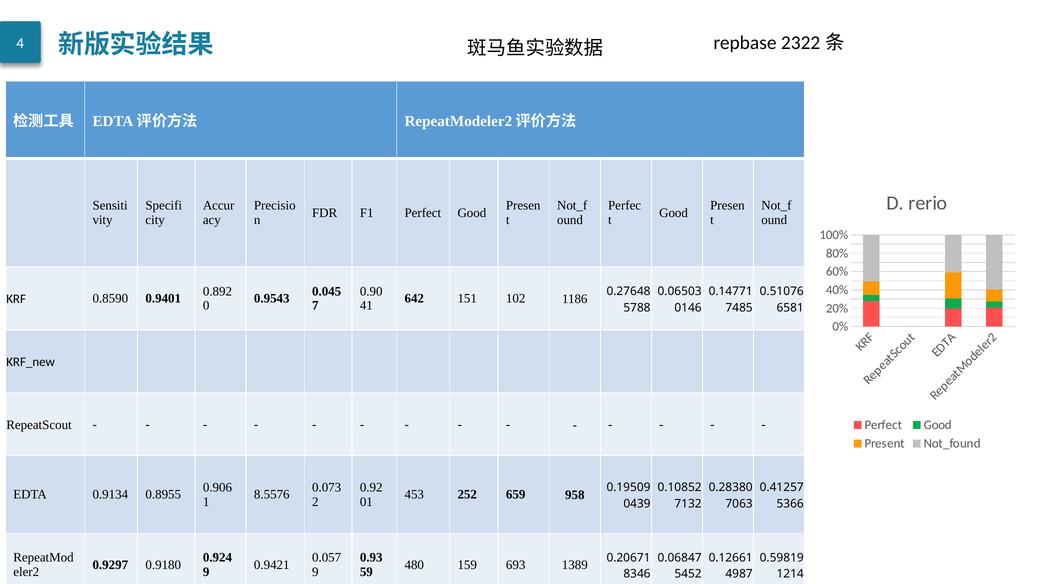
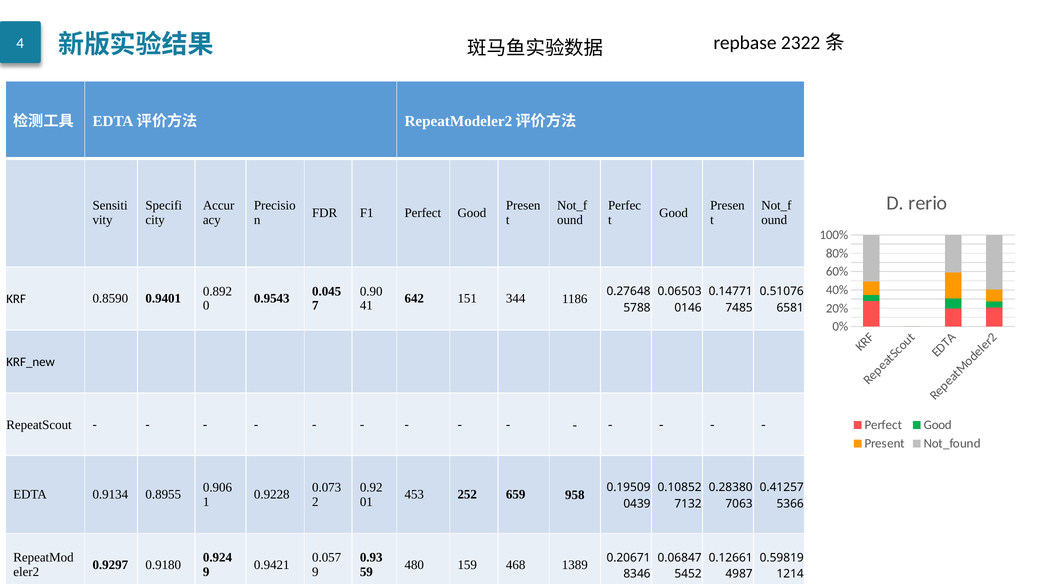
102: 102 -> 344
8.5576: 8.5576 -> 0.9228
693: 693 -> 468
